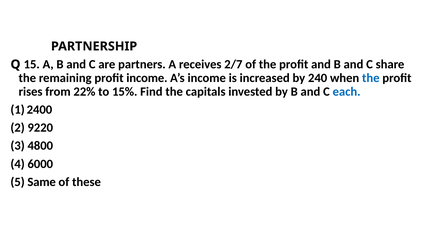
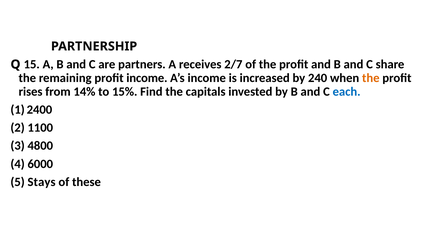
the at (371, 78) colour: blue -> orange
22%: 22% -> 14%
9220: 9220 -> 1100
Same: Same -> Stays
